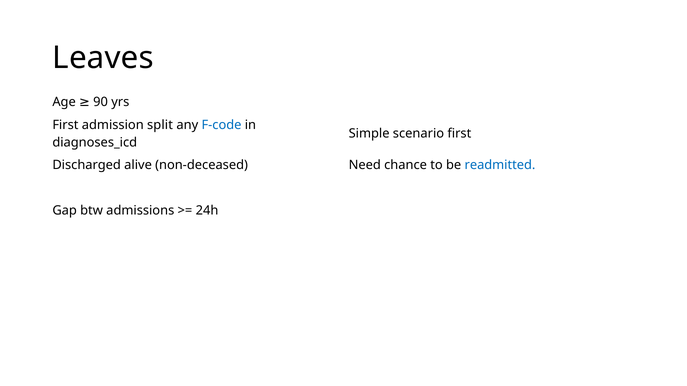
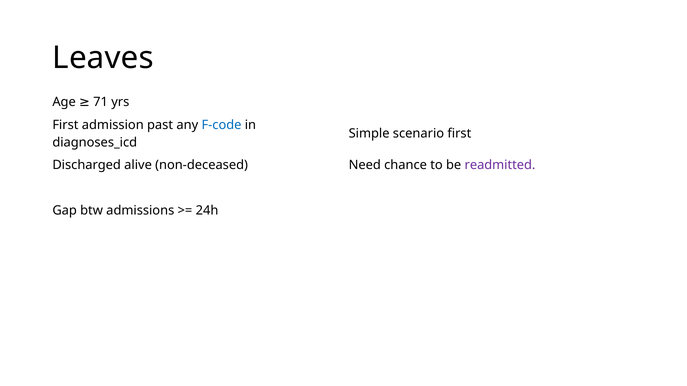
90: 90 -> 71
split: split -> past
readmitted colour: blue -> purple
